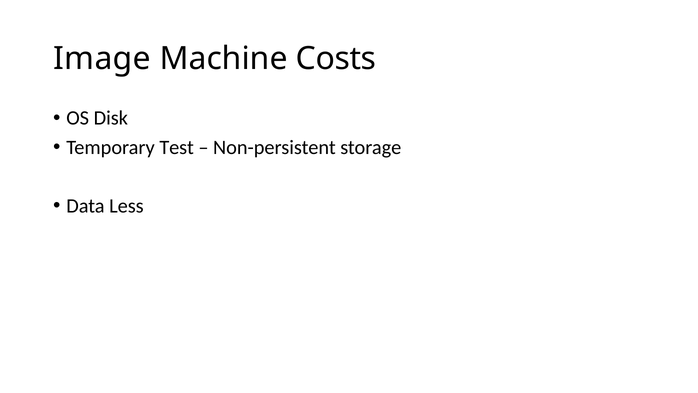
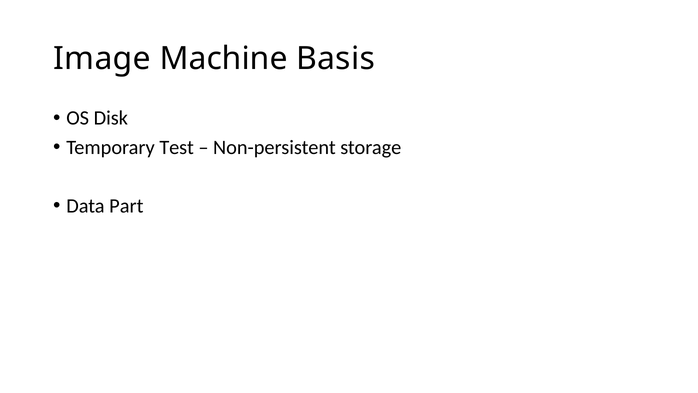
Costs: Costs -> Basis
Less: Less -> Part
